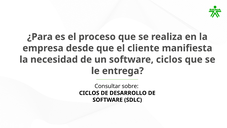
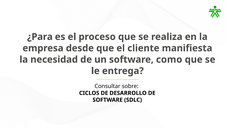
software ciclos: ciclos -> como
